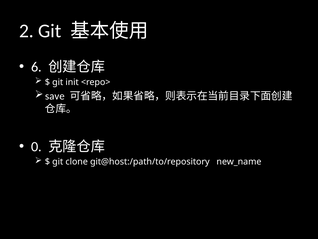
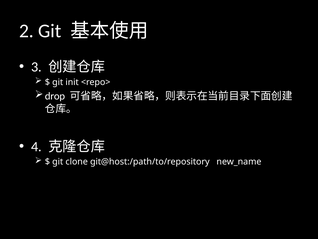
6: 6 -> 3
save: save -> drop
0: 0 -> 4
